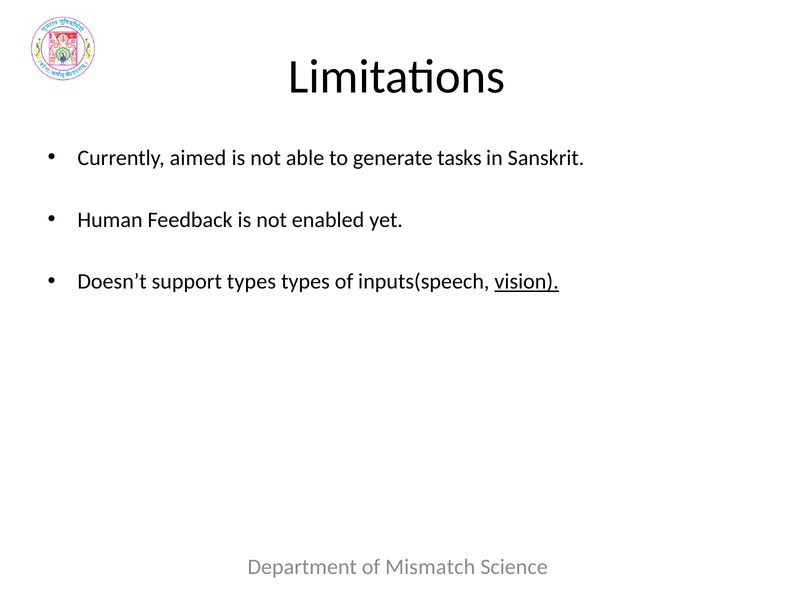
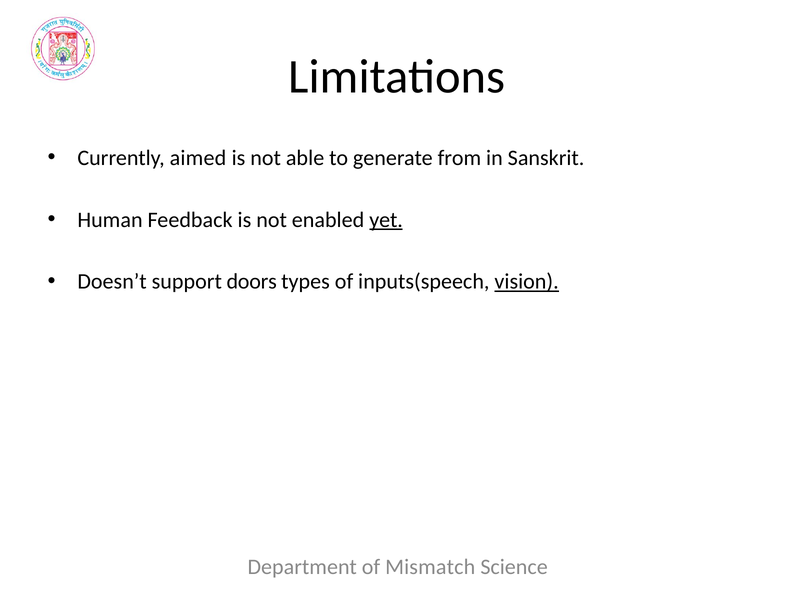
tasks: tasks -> from
yet underline: none -> present
support types: types -> doors
